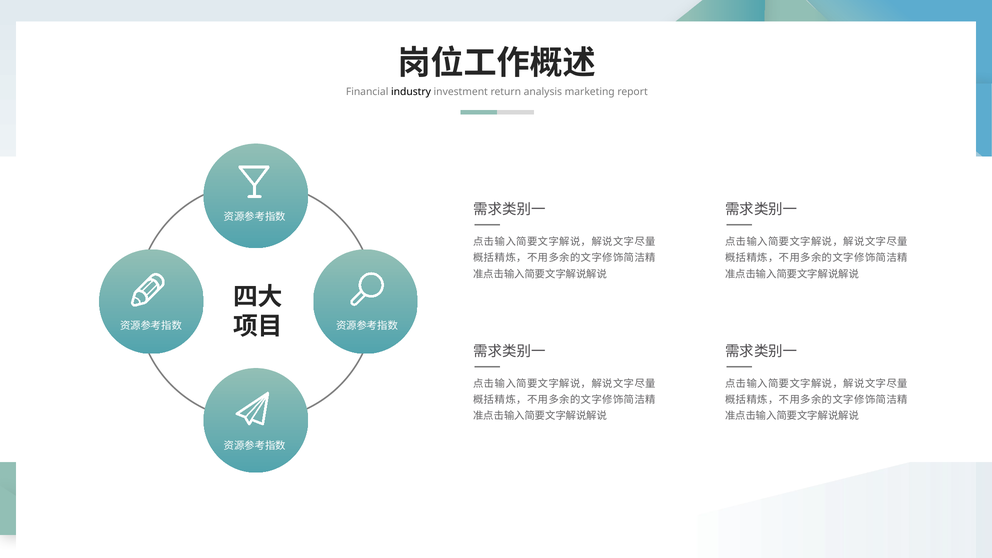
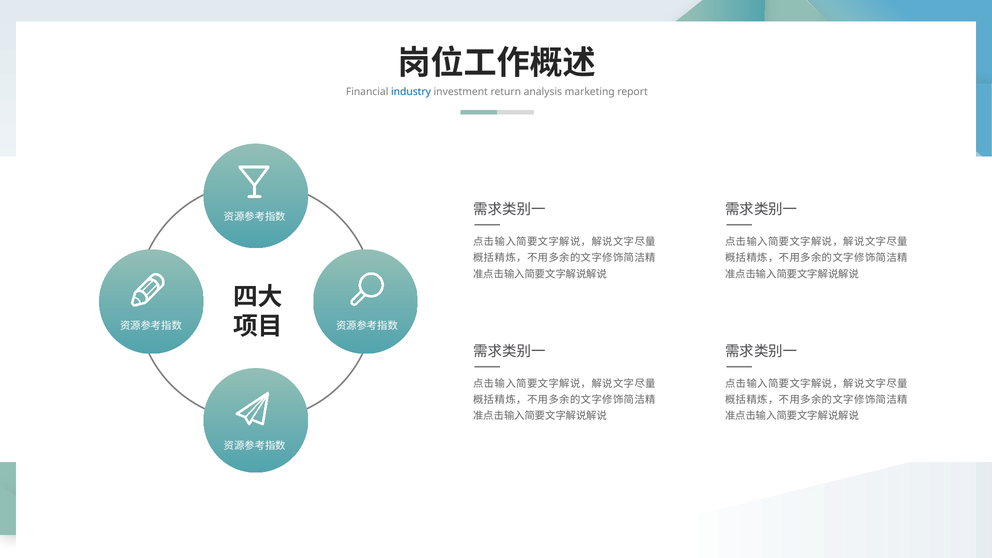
industry colour: black -> blue
